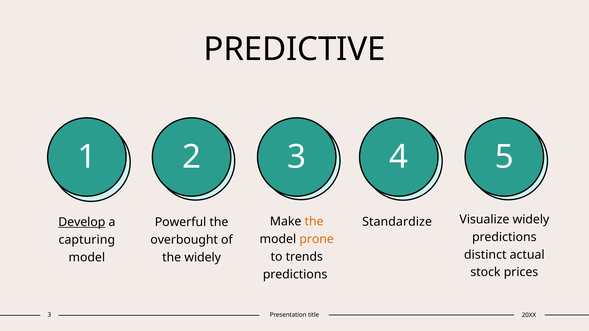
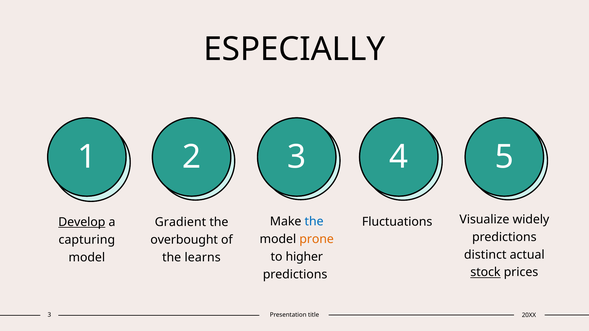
PREDICTIVE: PREDICTIVE -> ESPECIALLY
the at (314, 222) colour: orange -> blue
Standardize: Standardize -> Fluctuations
Powerful: Powerful -> Gradient
trends: trends -> higher
the widely: widely -> learns
stock underline: none -> present
